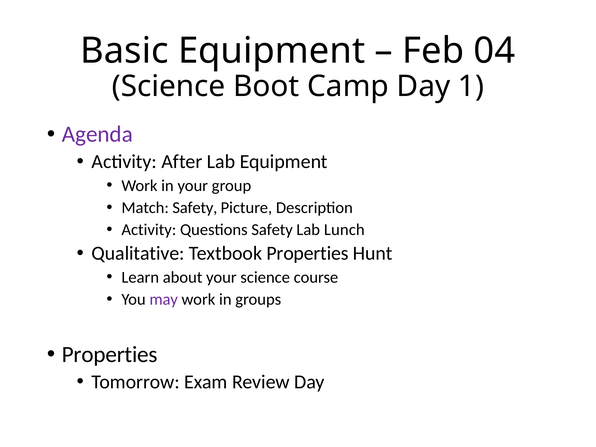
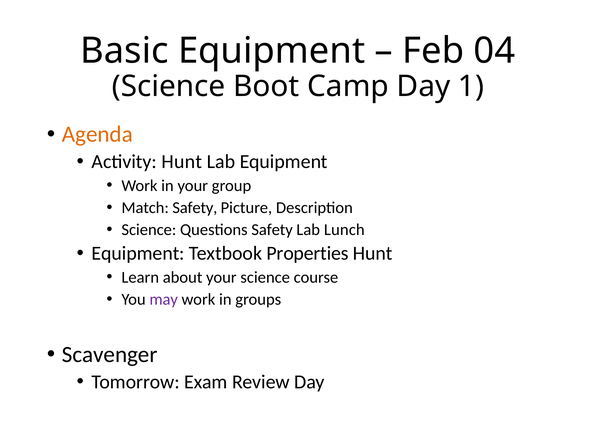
Agenda colour: purple -> orange
Activity After: After -> Hunt
Activity at (149, 230): Activity -> Science
Qualitative at (138, 253): Qualitative -> Equipment
Properties at (110, 354): Properties -> Scavenger
